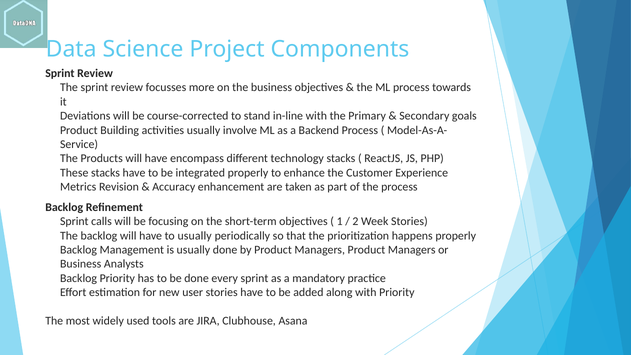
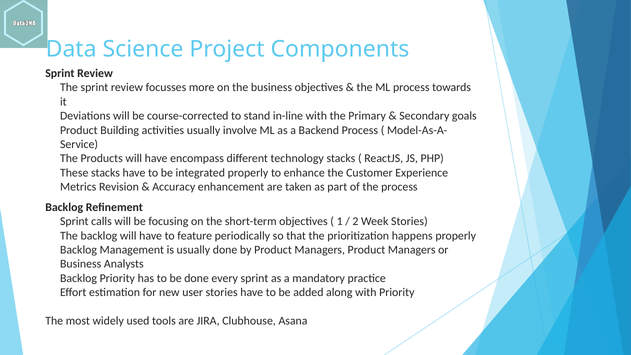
to usually: usually -> feature
